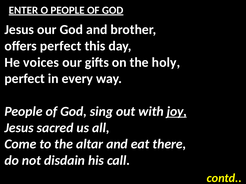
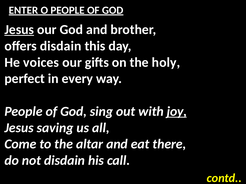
Jesus at (19, 30) underline: none -> present
offers perfect: perfect -> disdain
sacred: sacred -> saving
